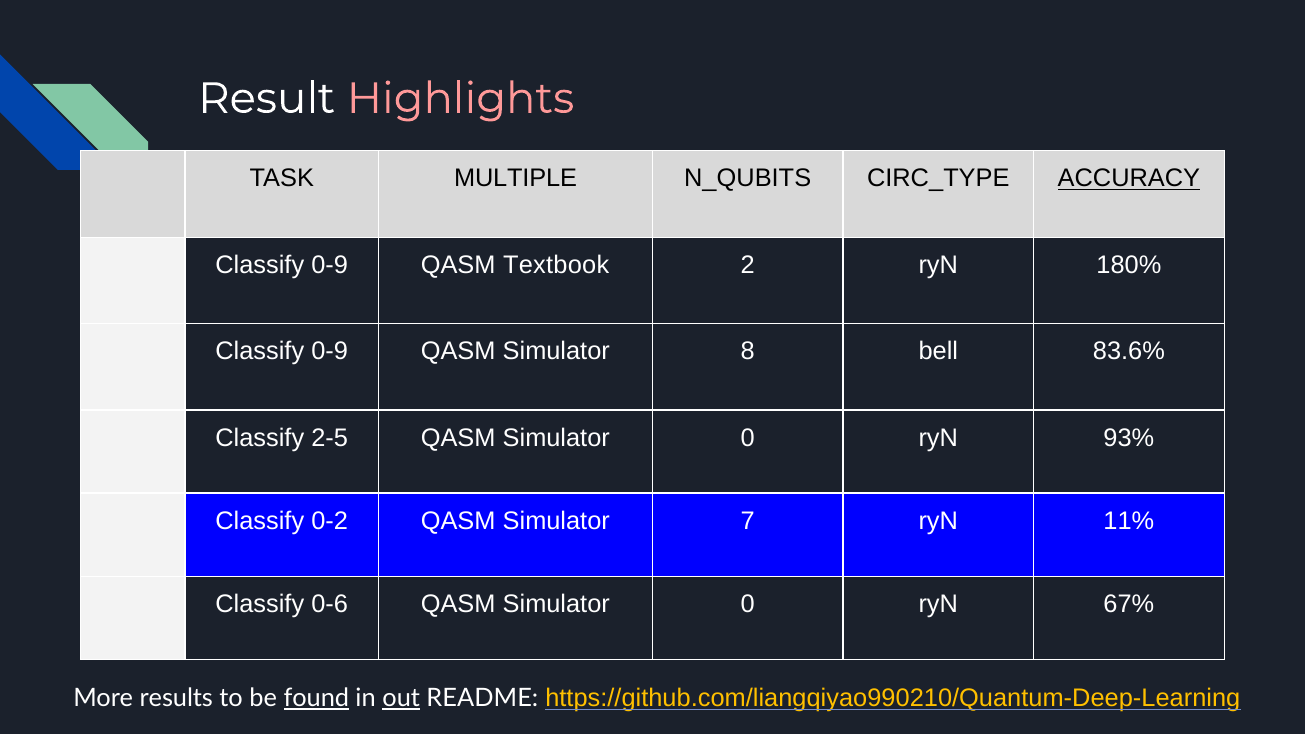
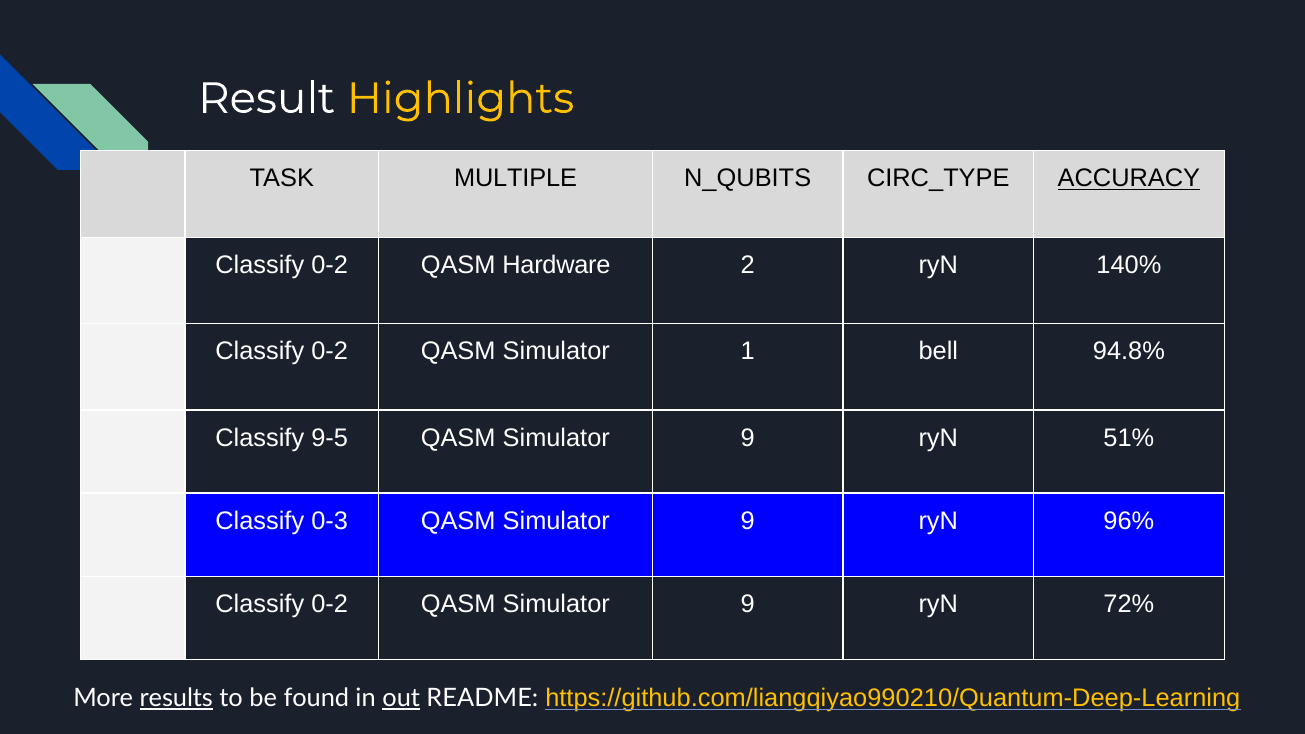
Highlights colour: pink -> yellow
0-9 at (330, 265): 0-9 -> 0-2
Textbook: Textbook -> Hardware
180%: 180% -> 140%
0-9 at (330, 351): 0-9 -> 0-2
8: 8 -> 1
83.6%: 83.6% -> 94.8%
2-5: 2-5 -> 9-5
0 at (748, 438): 0 -> 9
93%: 93% -> 51%
0-2: 0-2 -> 0-3
7 at (748, 521): 7 -> 9
11%: 11% -> 96%
0-6 at (330, 604): 0-6 -> 0-2
0 at (748, 604): 0 -> 9
67%: 67% -> 72%
results underline: none -> present
found underline: present -> none
